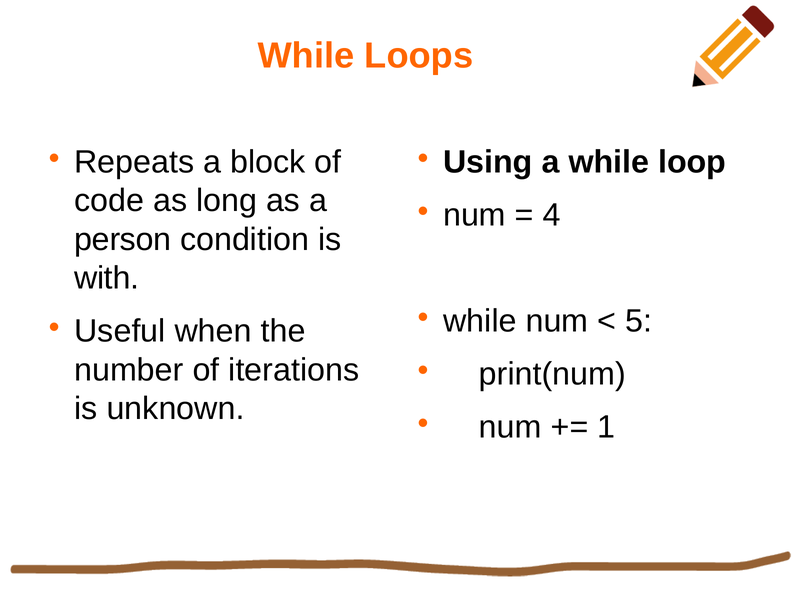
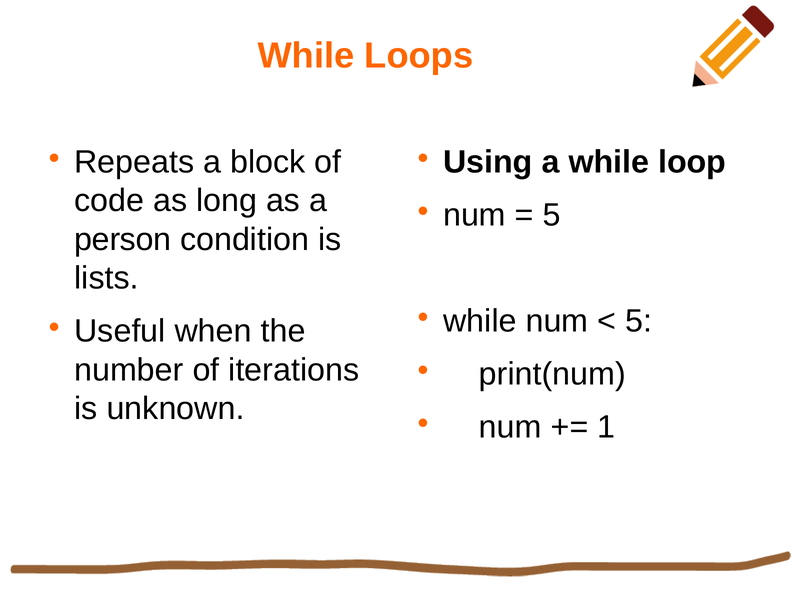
4 at (552, 215): 4 -> 5
with: with -> lists
